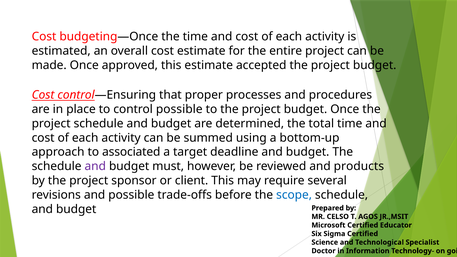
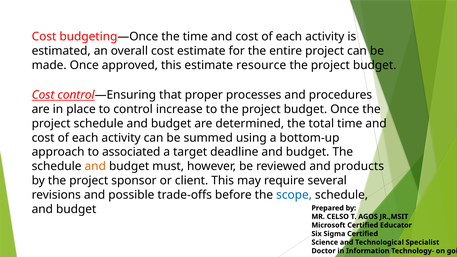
accepted: accepted -> resource
control possible: possible -> increase
and at (95, 166) colour: purple -> orange
